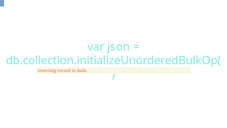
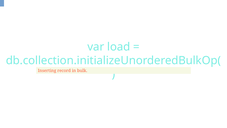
json: json -> load
